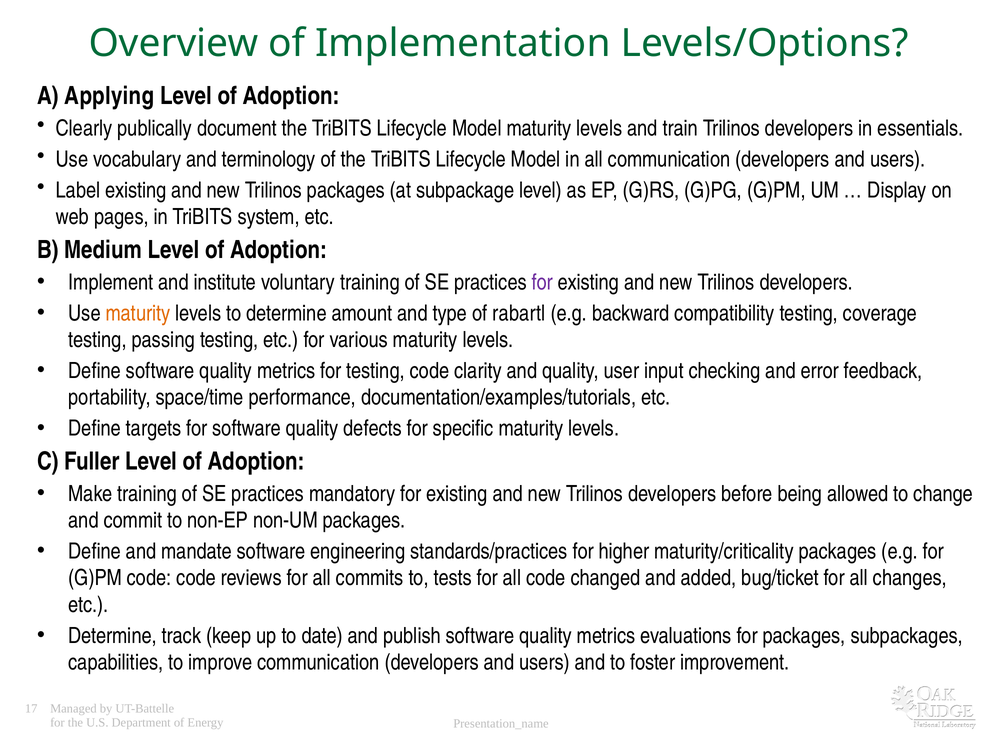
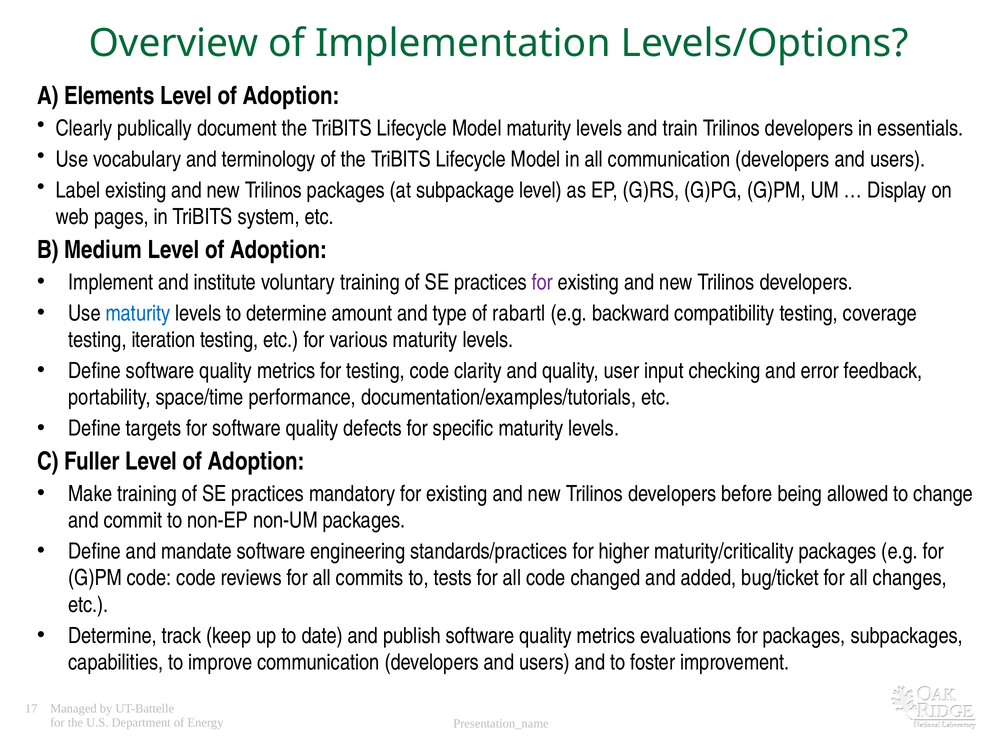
Applying: Applying -> Elements
maturity at (138, 313) colour: orange -> blue
passing: passing -> iteration
